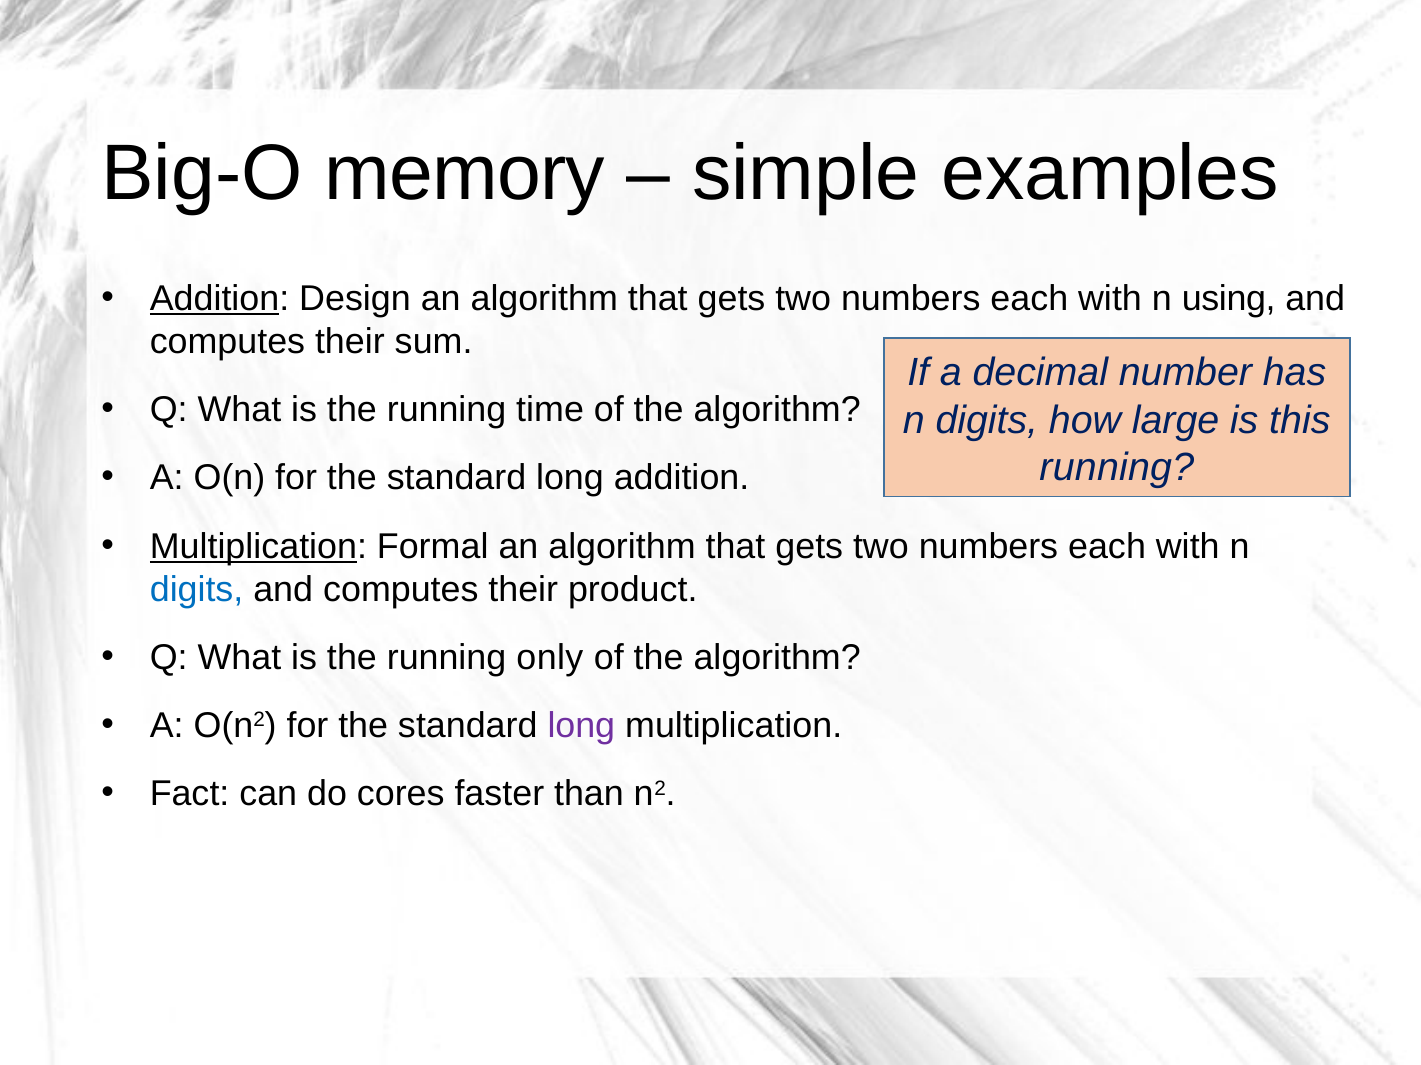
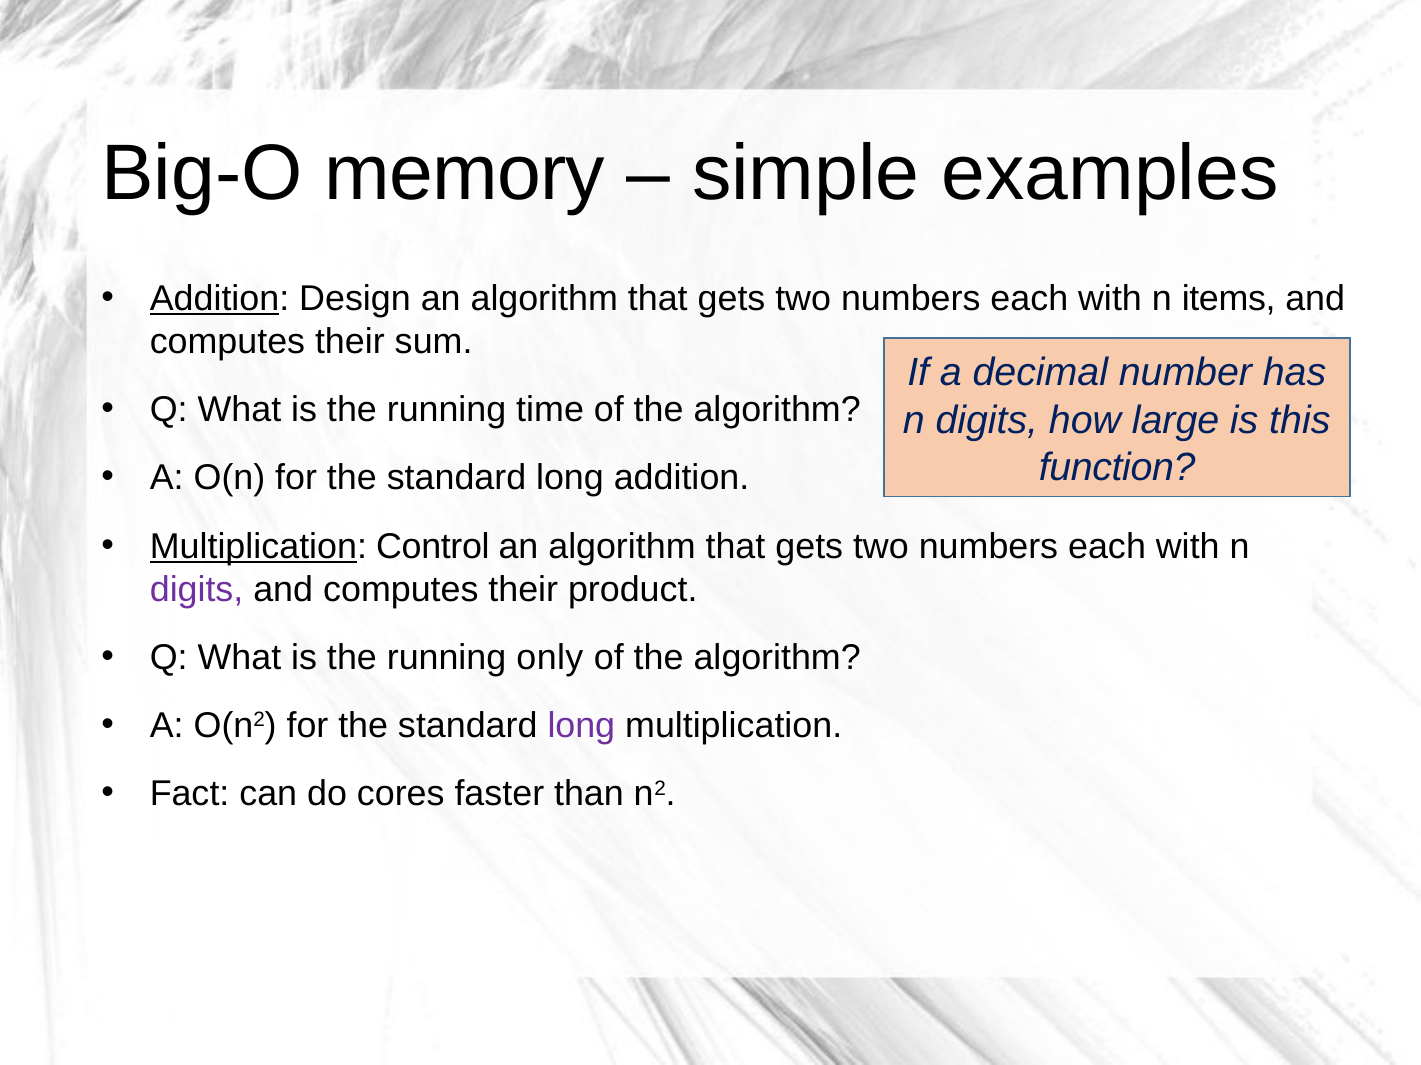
using: using -> items
running at (1117, 468): running -> function
Formal: Formal -> Control
digits at (197, 590) colour: blue -> purple
